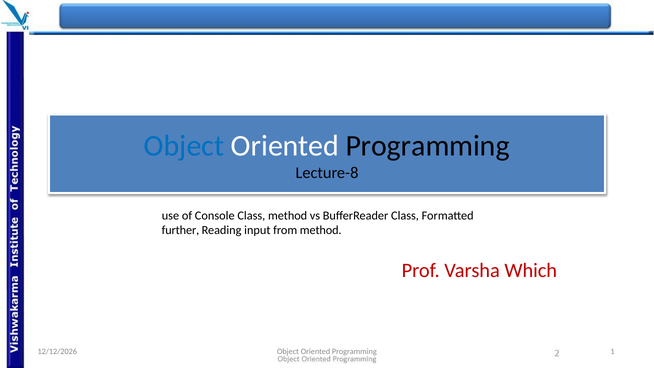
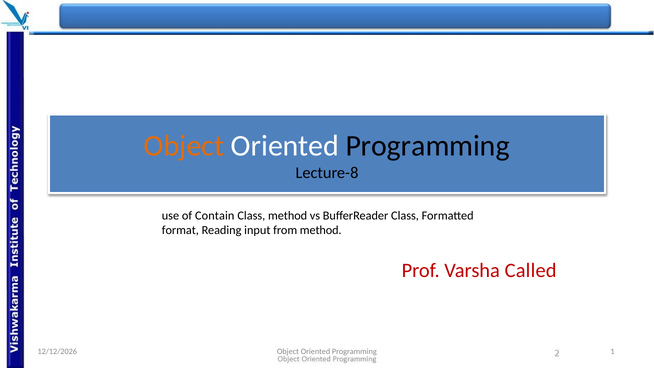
Object at (184, 146) colour: blue -> orange
Console: Console -> Contain
further: further -> format
Which: Which -> Called
